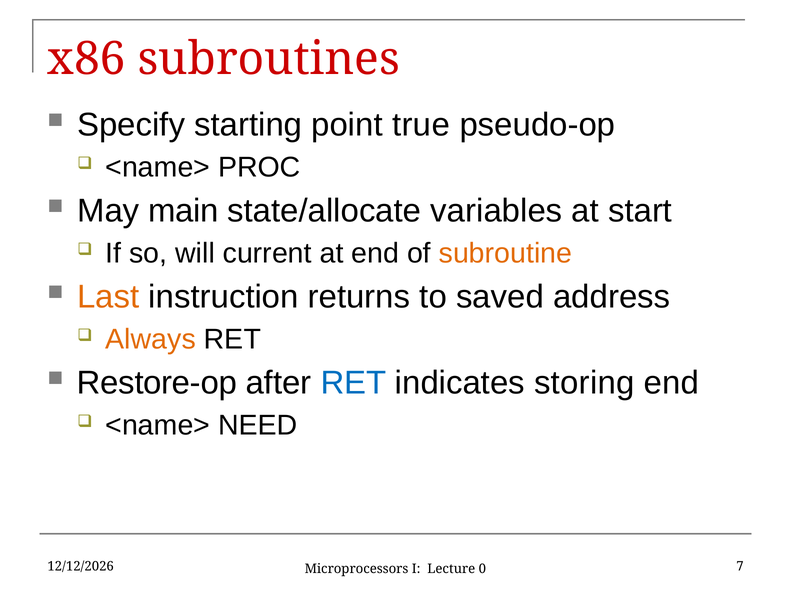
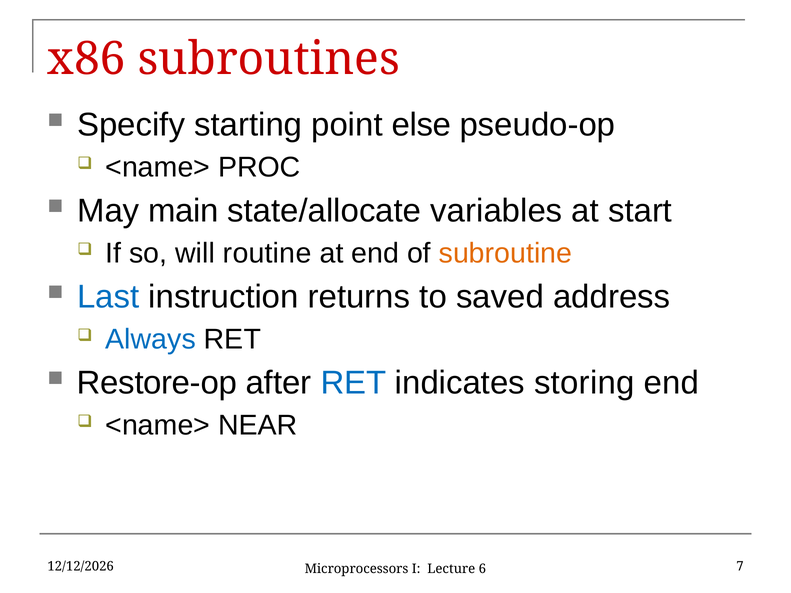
true: true -> else
current: current -> routine
Last colour: orange -> blue
Always colour: orange -> blue
NEED: NEED -> NEAR
0: 0 -> 6
